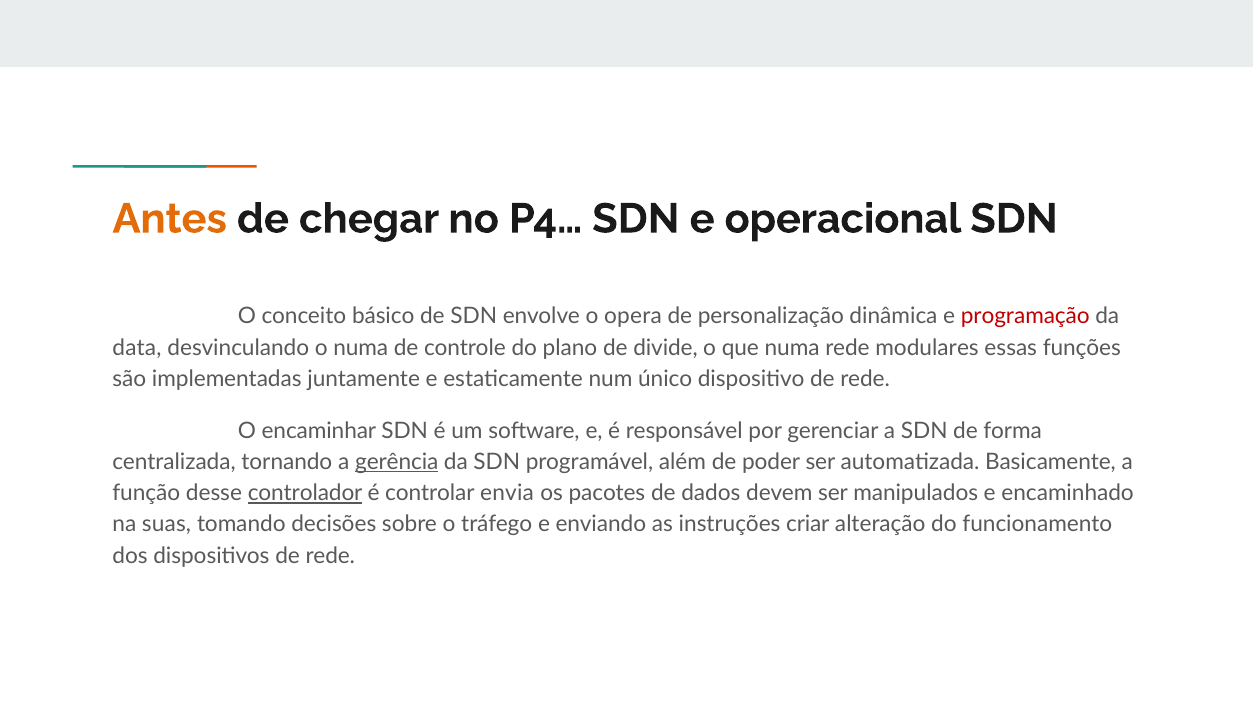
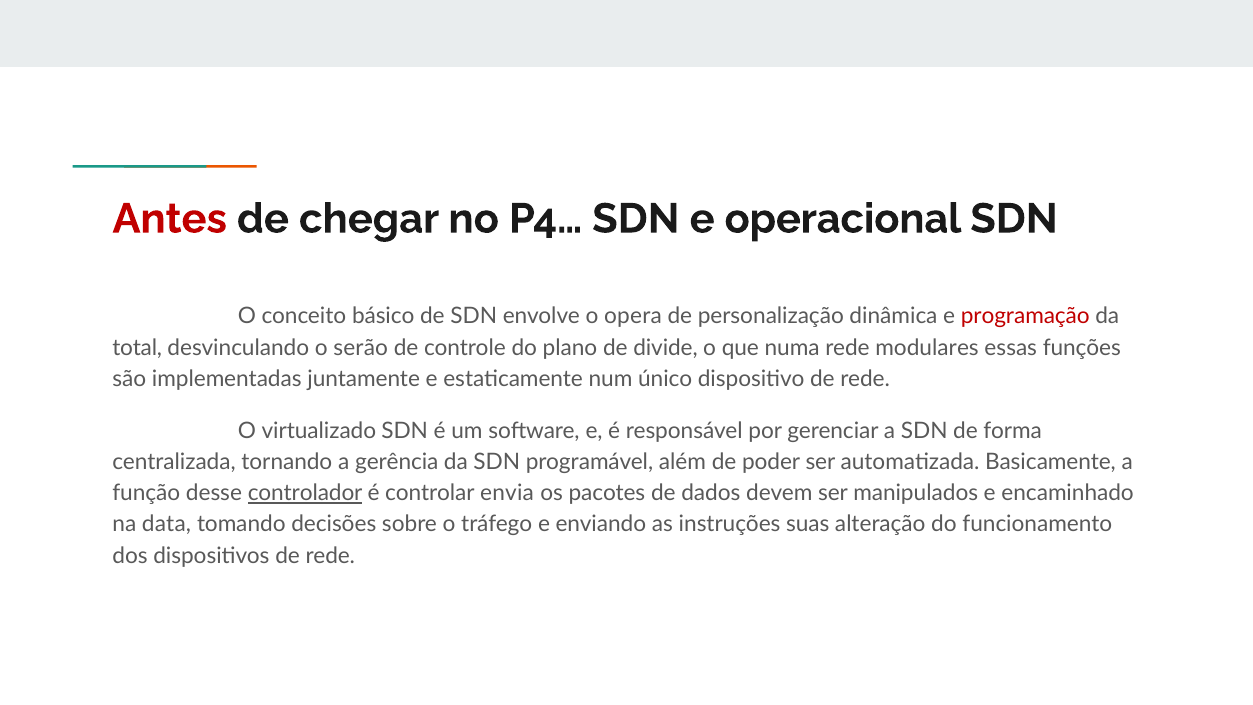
Antes colour: orange -> red
data: data -> total
o numa: numa -> serão
encaminhar: encaminhar -> virtualizado
gerência underline: present -> none
suas: suas -> data
criar: criar -> suas
